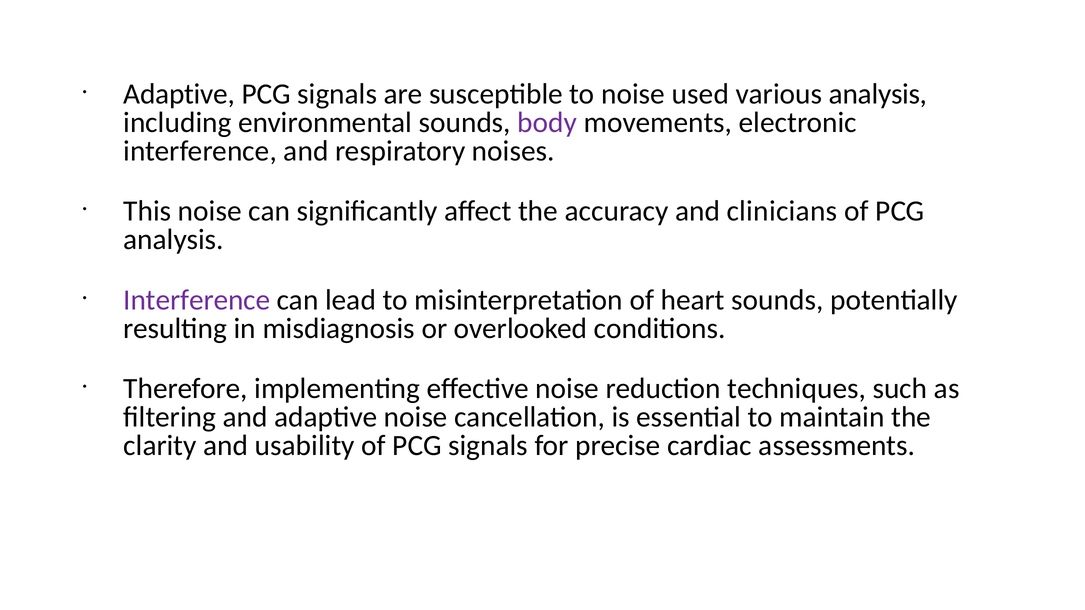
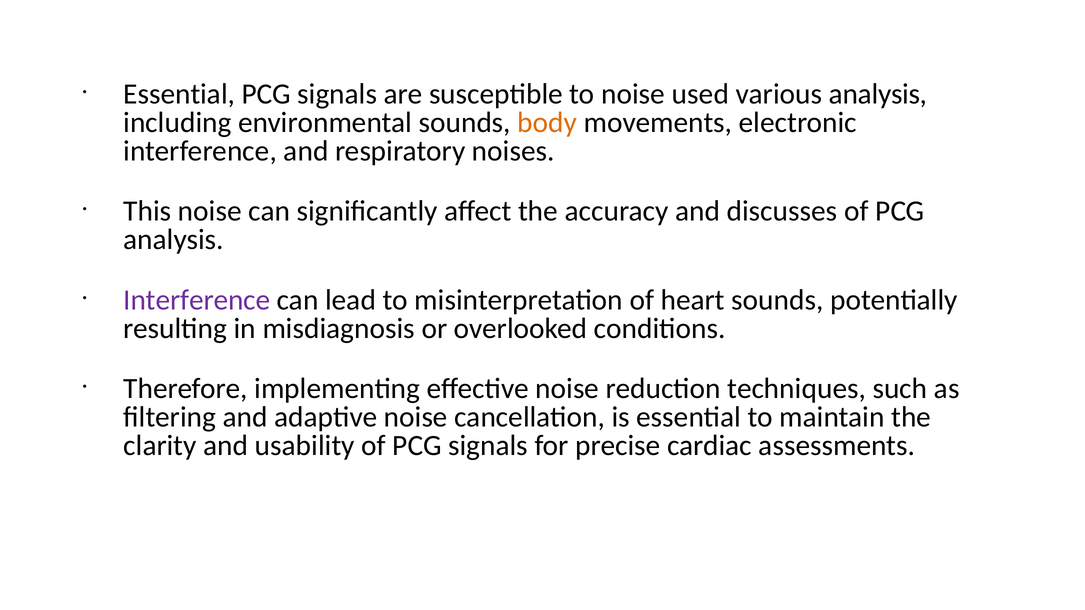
Adaptive at (179, 94): Adaptive -> Essential
body colour: purple -> orange
clinicians: clinicians -> discusses
